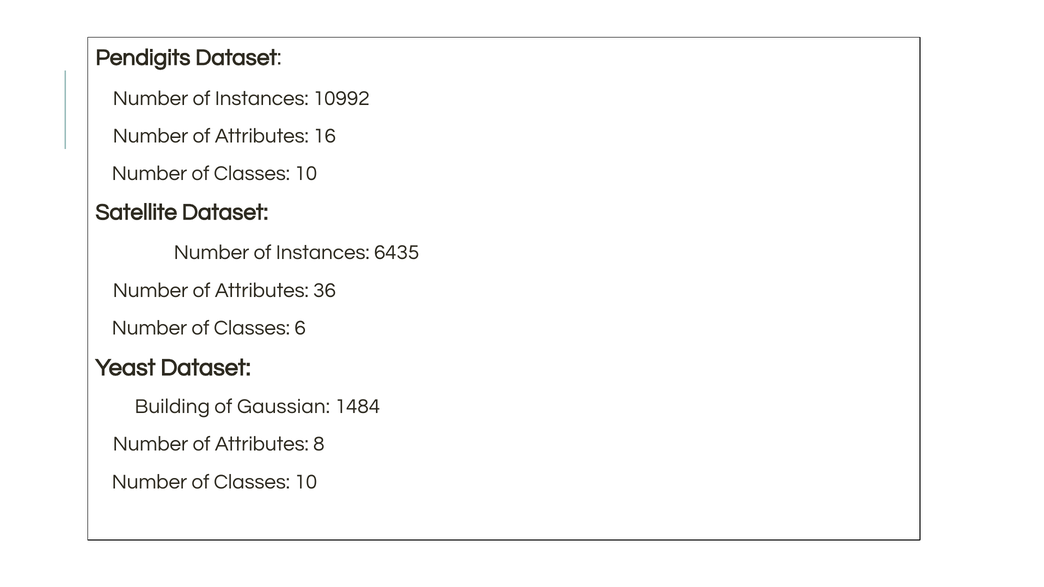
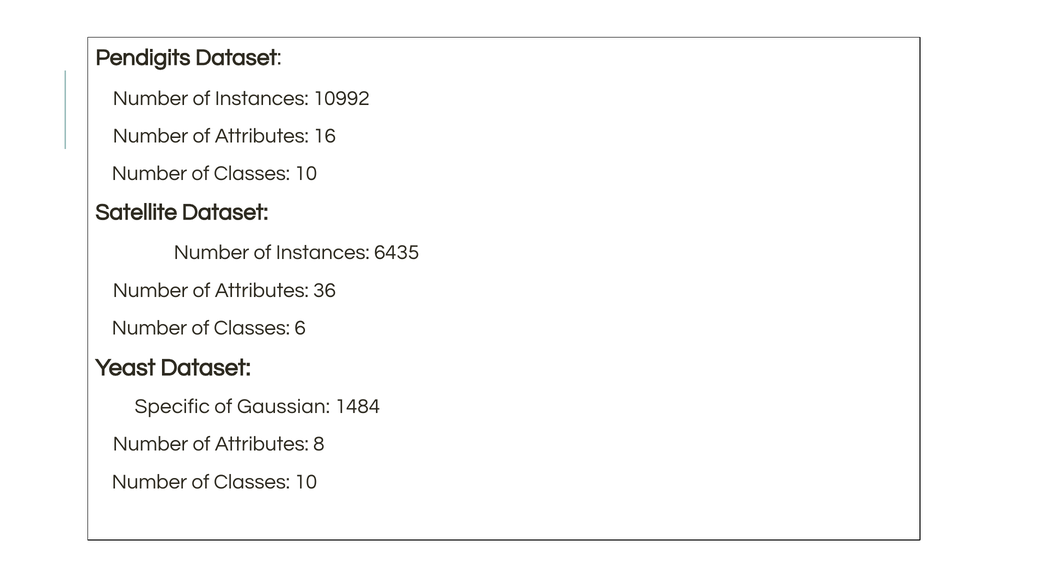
Building: Building -> Specific
